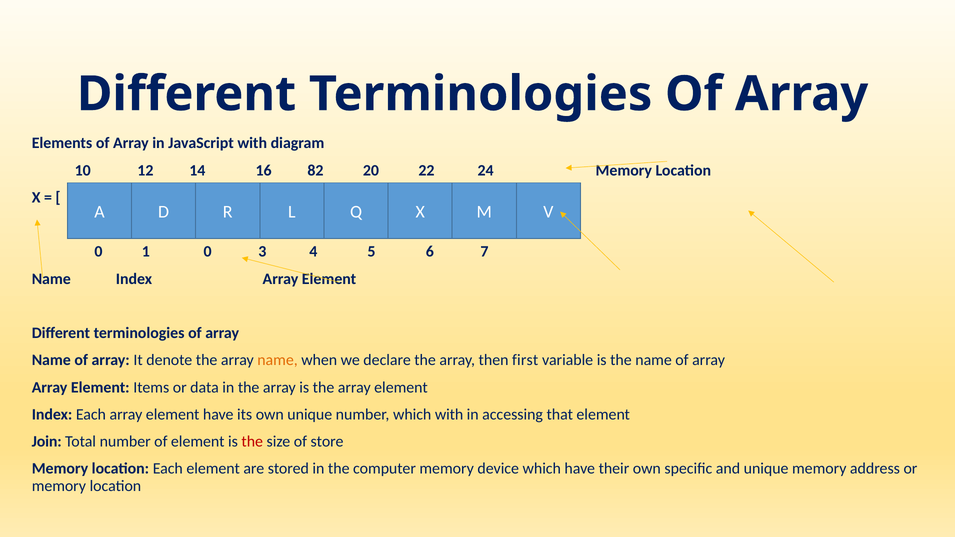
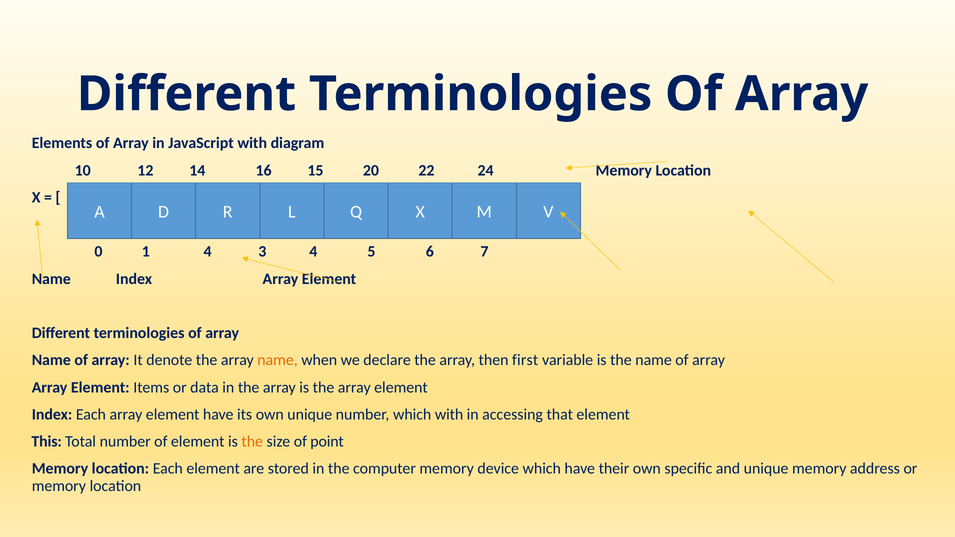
82: 82 -> 15
1 0: 0 -> 4
Join: Join -> This
the at (252, 442) colour: red -> orange
store: store -> point
